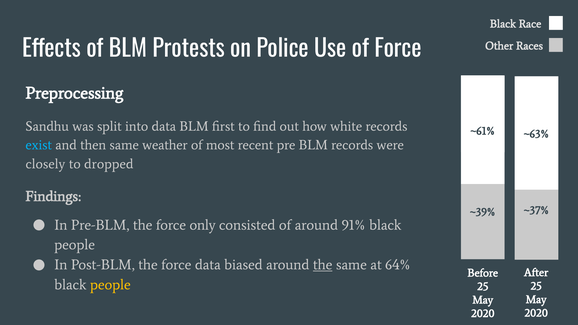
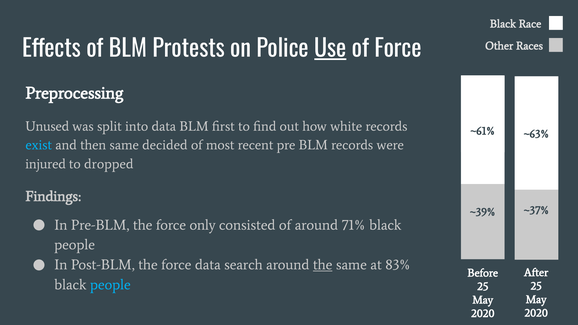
Use underline: none -> present
Sandhu: Sandhu -> Unused
weather: weather -> decided
closely: closely -> injured
91%: 91% -> 71%
biased: biased -> search
64%: 64% -> 83%
people at (110, 285) colour: yellow -> light blue
